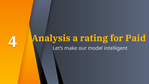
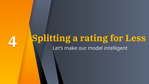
Analysis: Analysis -> Splitting
Paid: Paid -> Less
